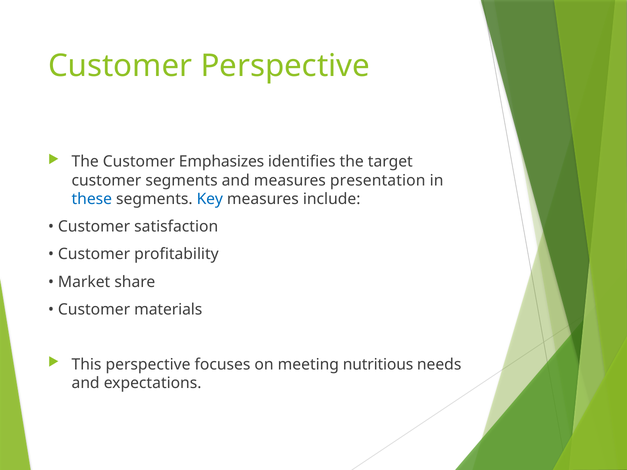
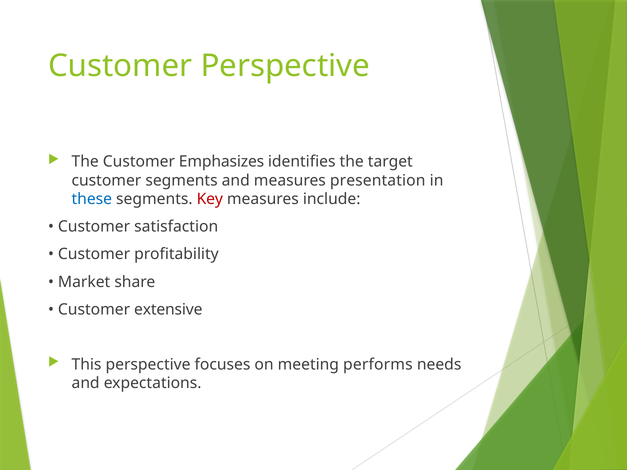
Key colour: blue -> red
materials: materials -> extensive
nutritious: nutritious -> performs
